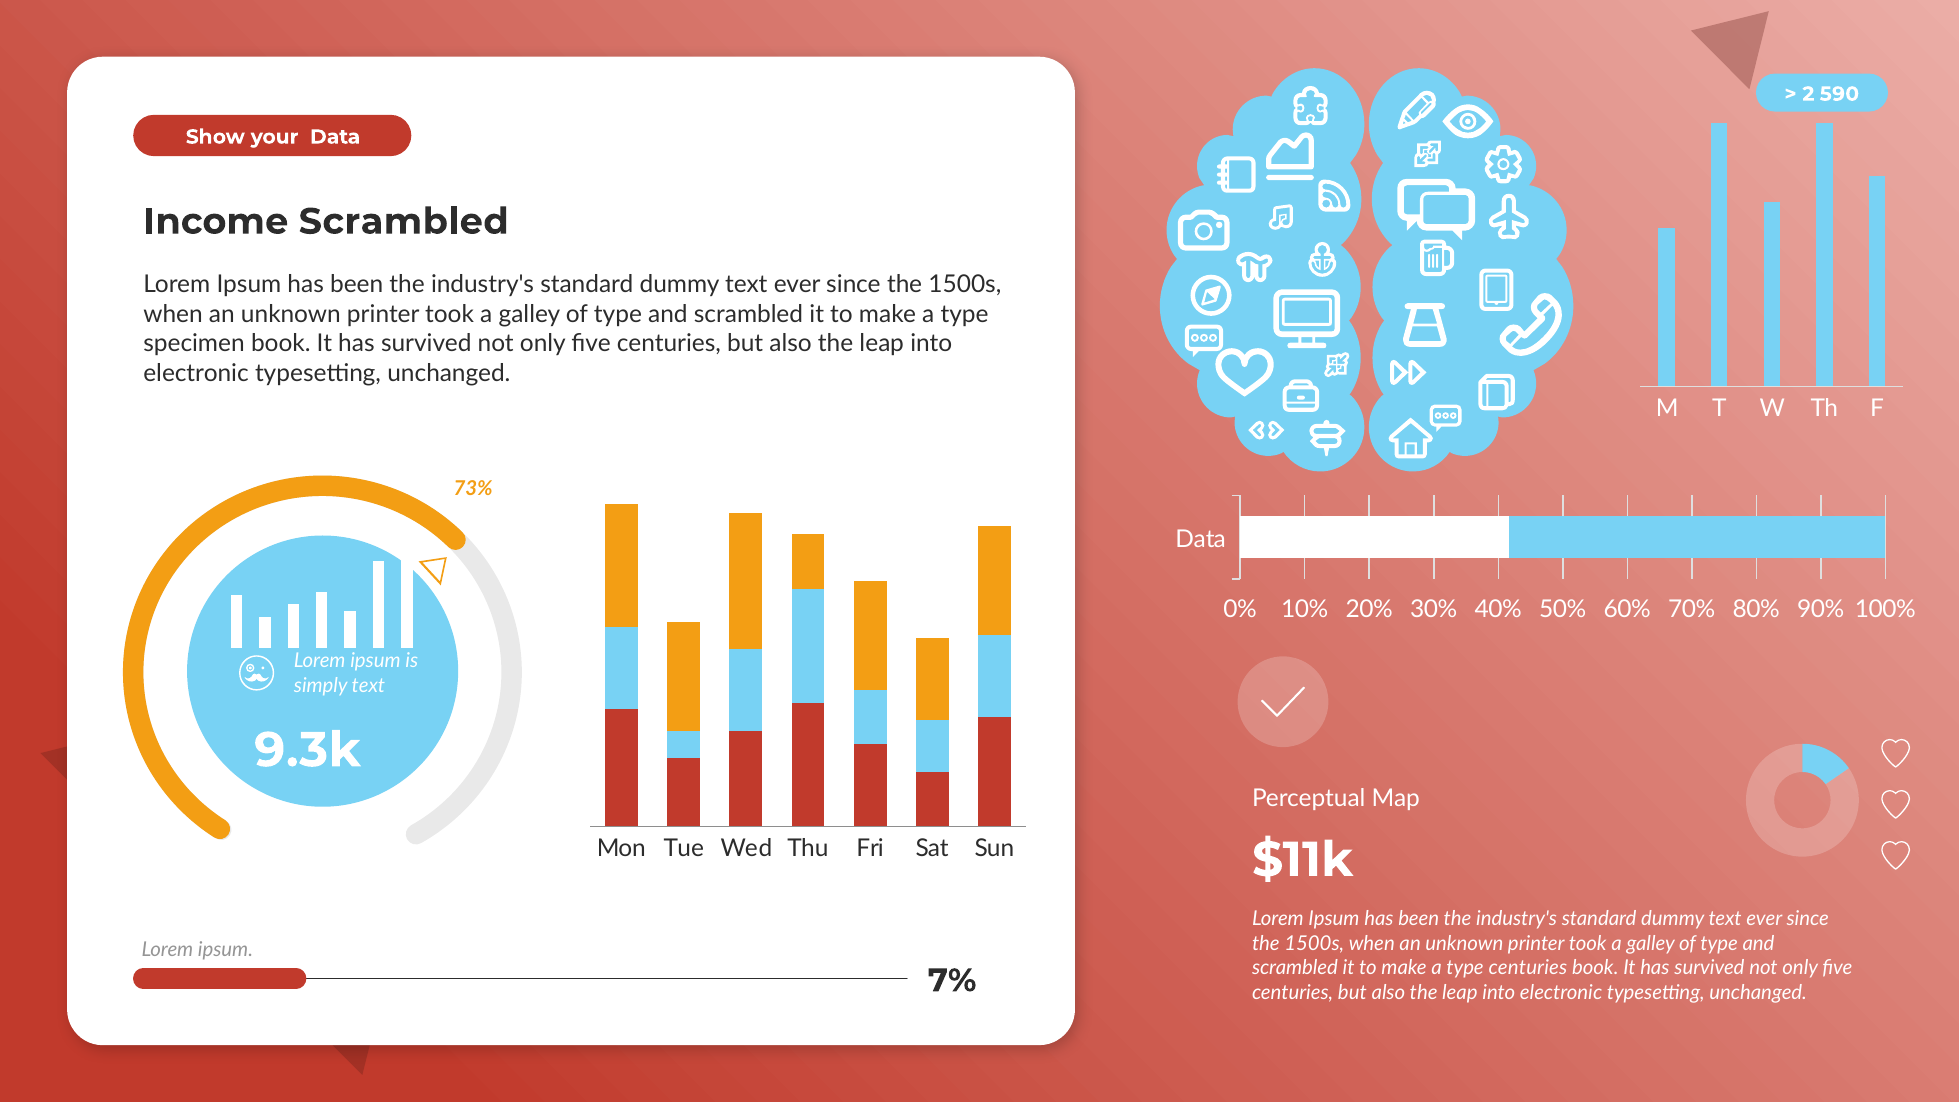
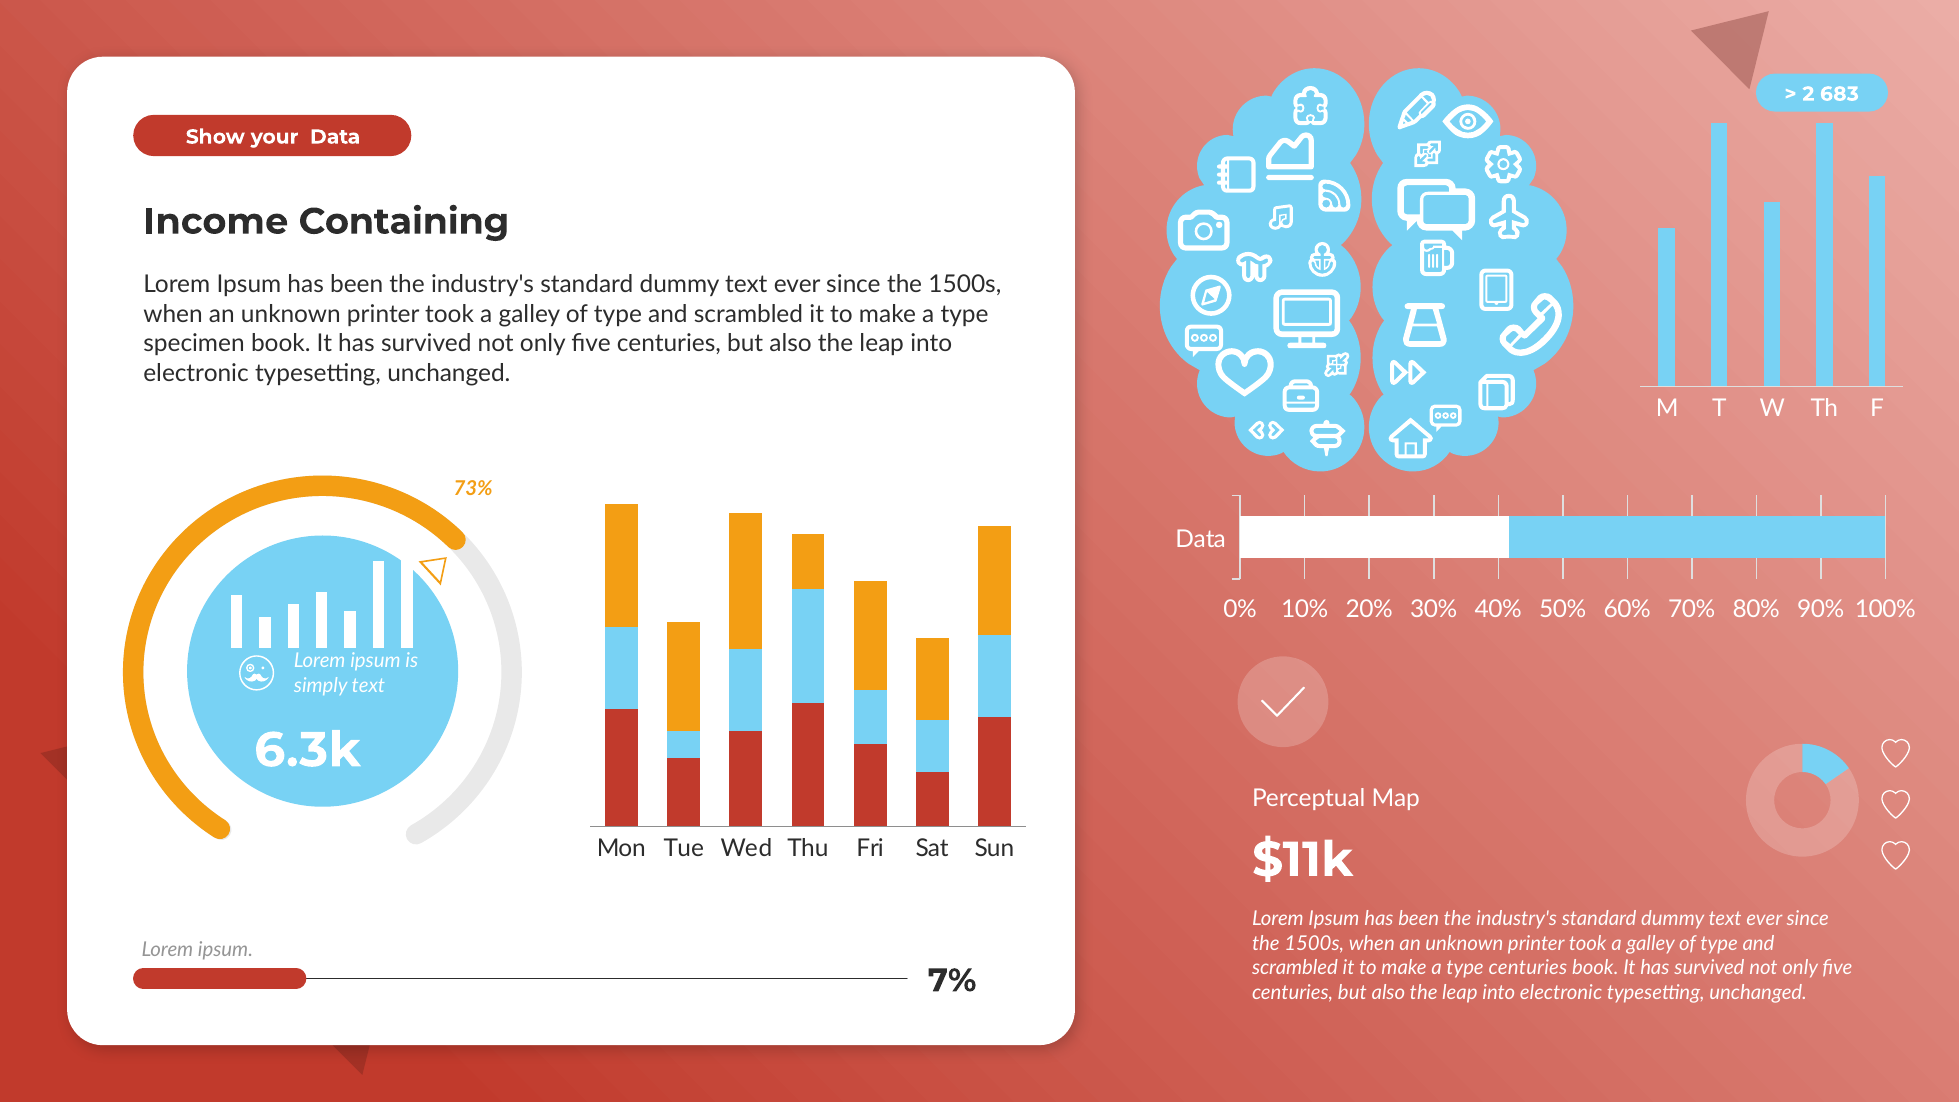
590: 590 -> 683
Income Scrambled: Scrambled -> Containing
9.3k: 9.3k -> 6.3k
